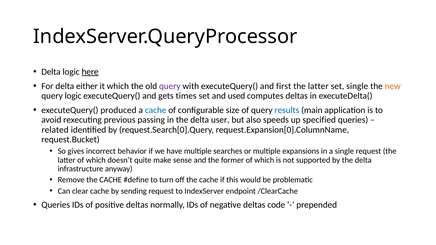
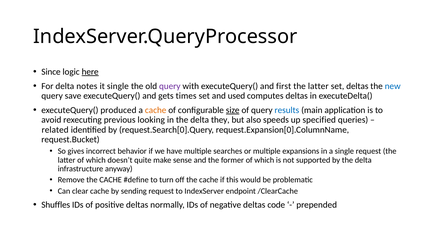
Delta at (51, 72): Delta -> Since
either: either -> notes
it which: which -> single
set single: single -> deltas
new colour: orange -> blue
query logic: logic -> save
cache at (156, 110) colour: blue -> orange
size underline: none -> present
passing: passing -> looking
user: user -> they
Queries at (56, 205): Queries -> Shuffles
